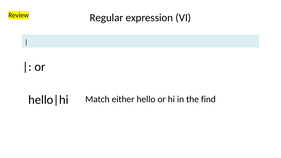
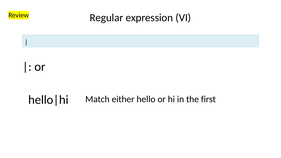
find: find -> first
